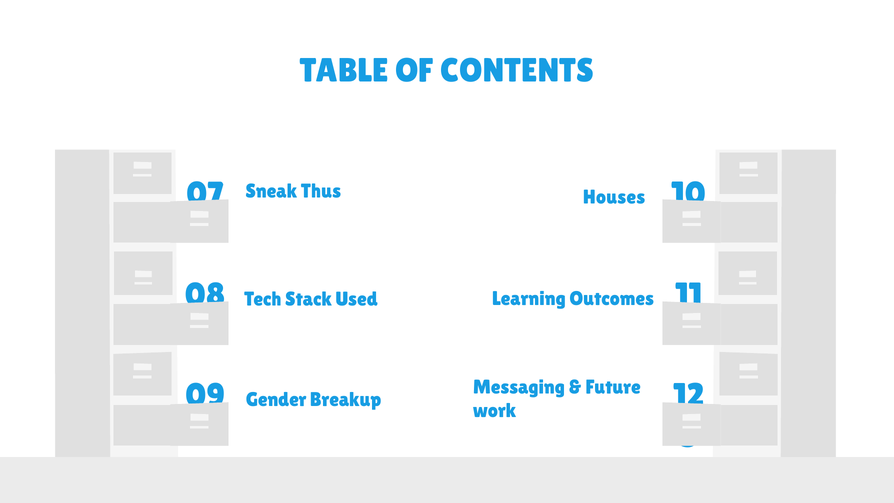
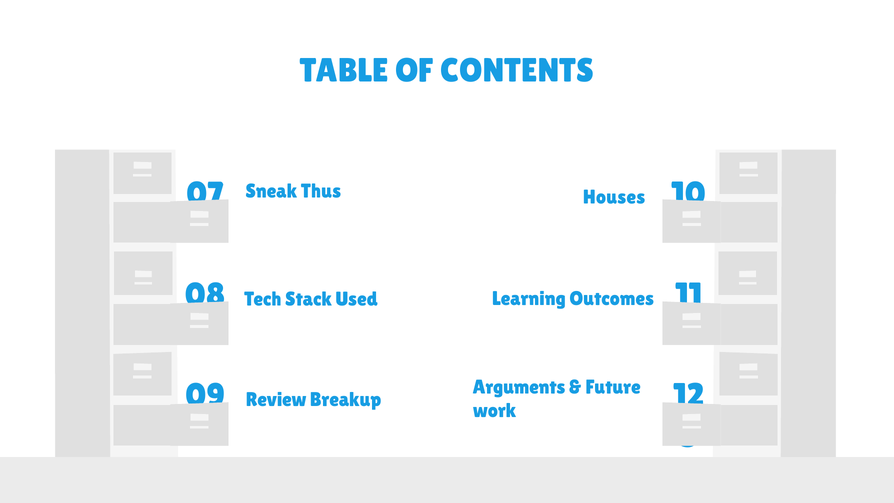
Messaging: Messaging -> Arguments
Gender: Gender -> Review
